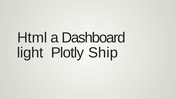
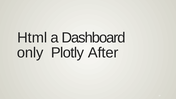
light: light -> only
Ship: Ship -> After
